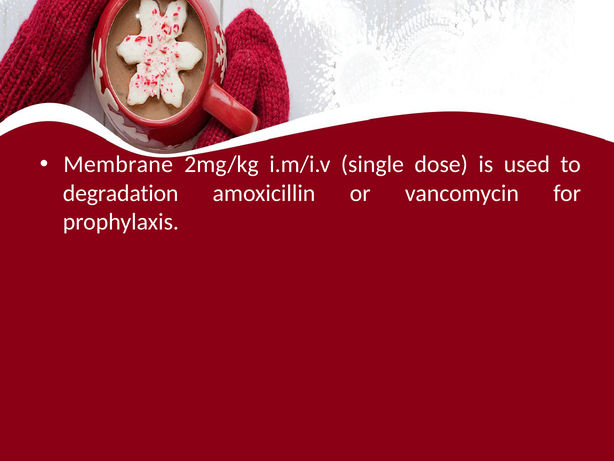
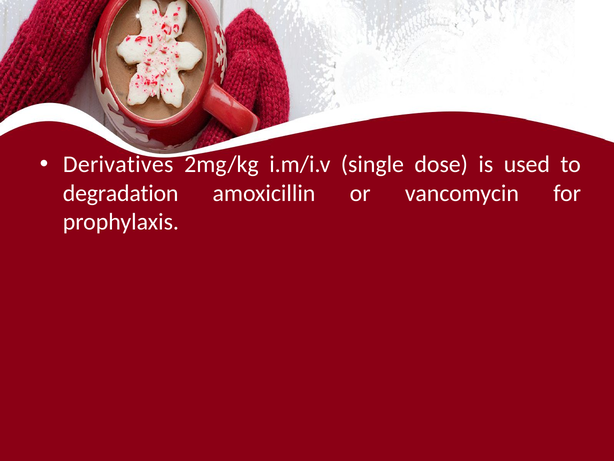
Membrane: Membrane -> Derivatives
